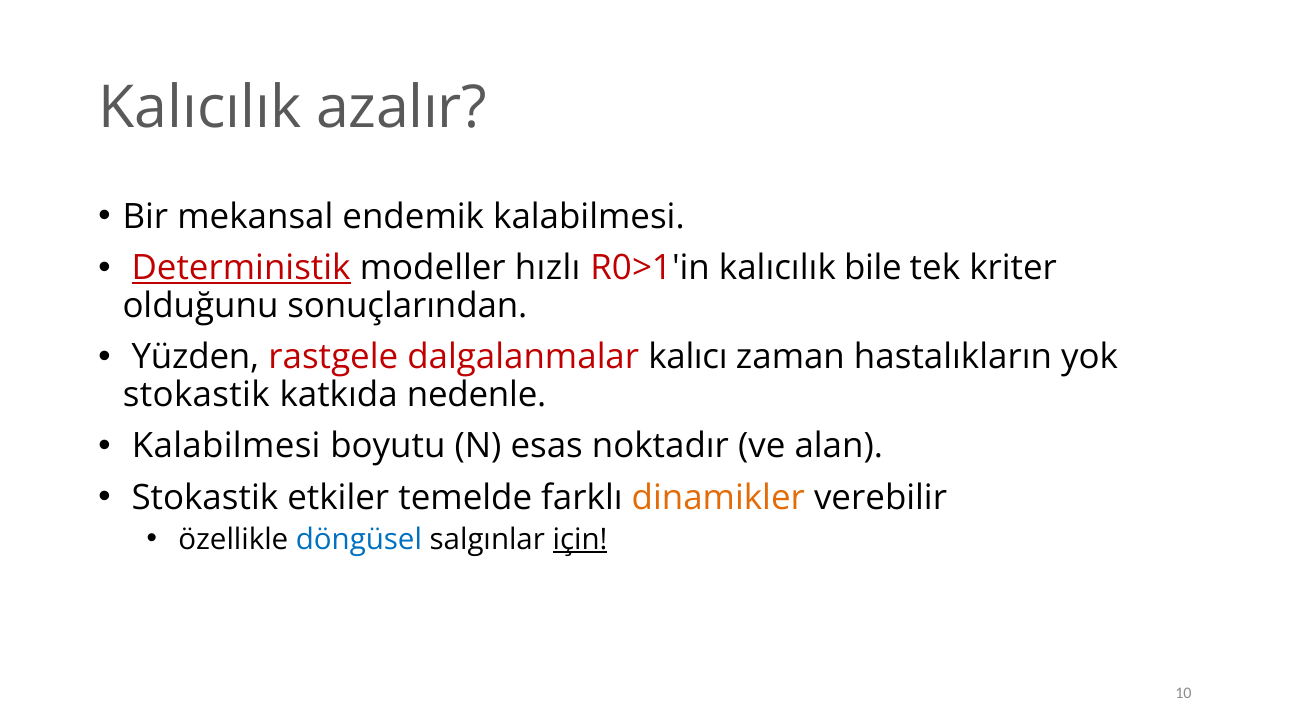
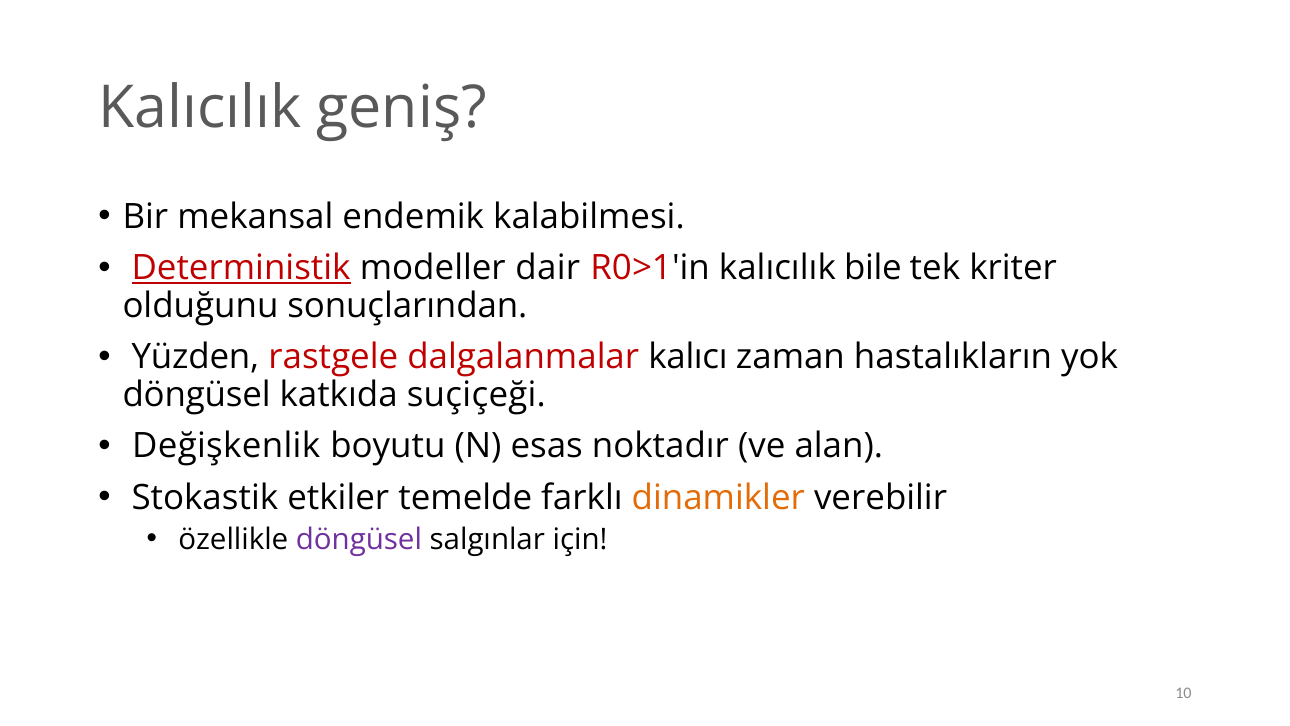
azalır: azalır -> geniş
hızlı: hızlı -> dair
stokastik at (196, 395): stokastik -> döngüsel
nedenle: nedenle -> suçiçeği
Kalabilmesi at (226, 446): Kalabilmesi -> Değişkenlik
döngüsel at (359, 539) colour: blue -> purple
için underline: present -> none
